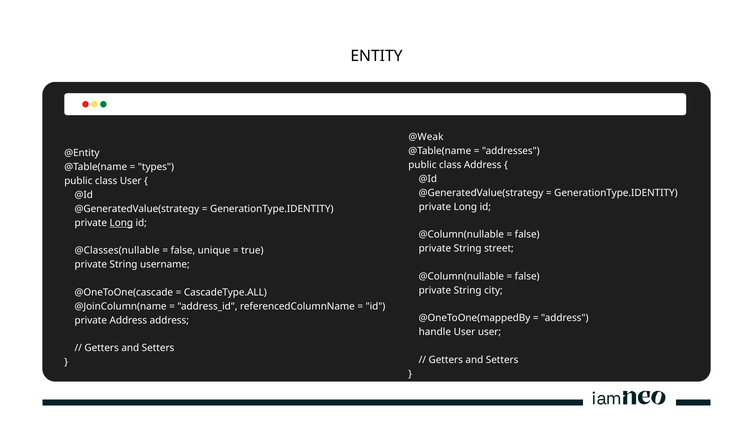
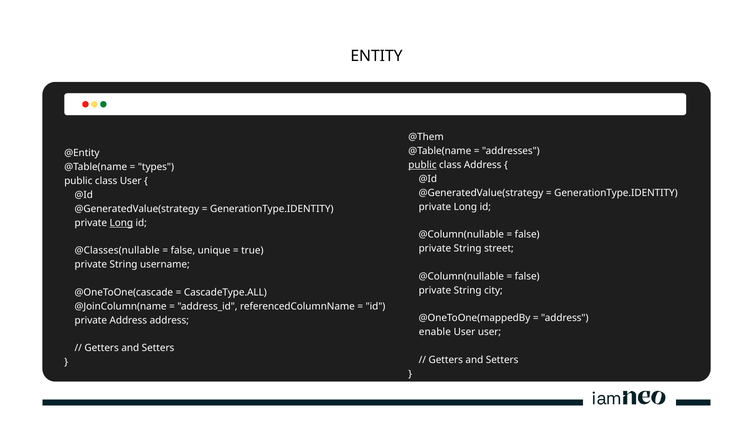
@Weak: @Weak -> @Them
public at (422, 165) underline: none -> present
handle: handle -> enable
